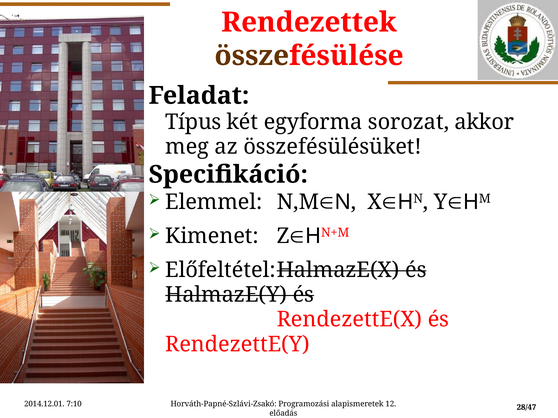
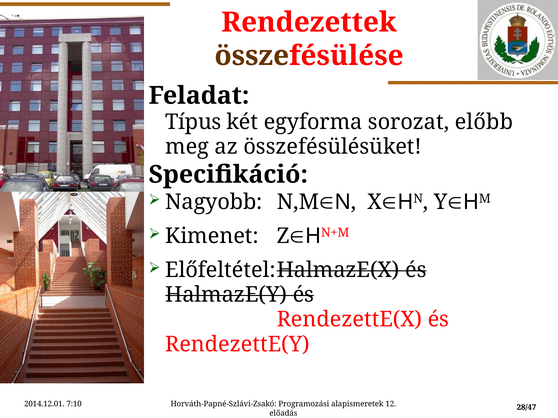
akkor: akkor -> előbb
Elemmel: Elemmel -> Nagyobb
